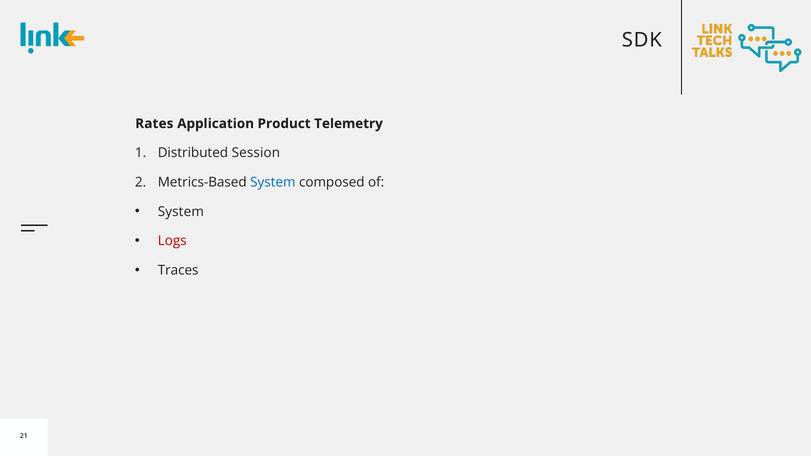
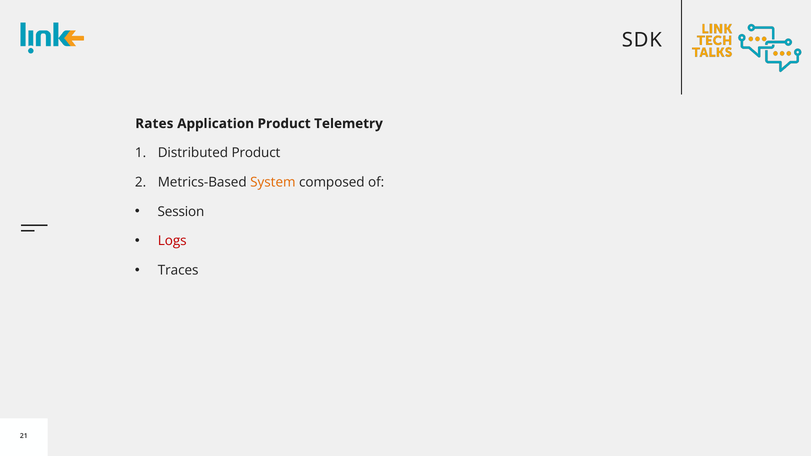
Distributed Session: Session -> Product
System at (273, 182) colour: blue -> orange
System at (181, 212): System -> Session
